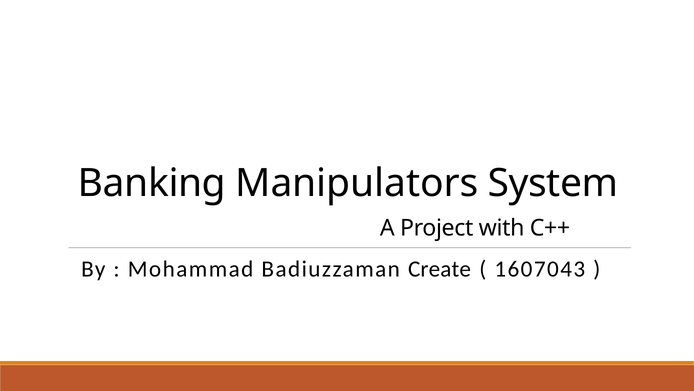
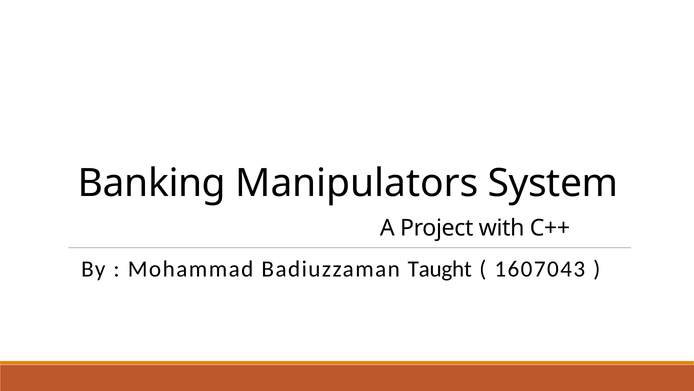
Create: Create -> Taught
